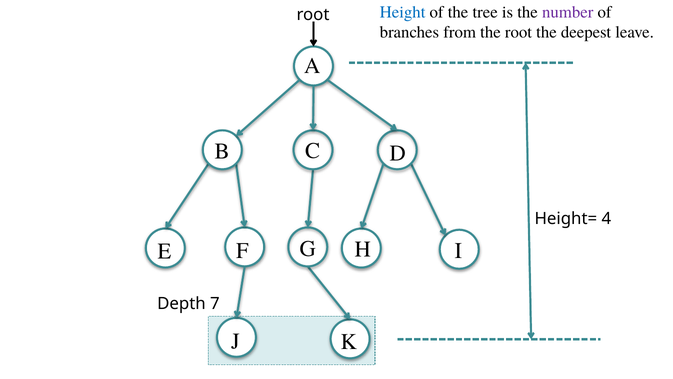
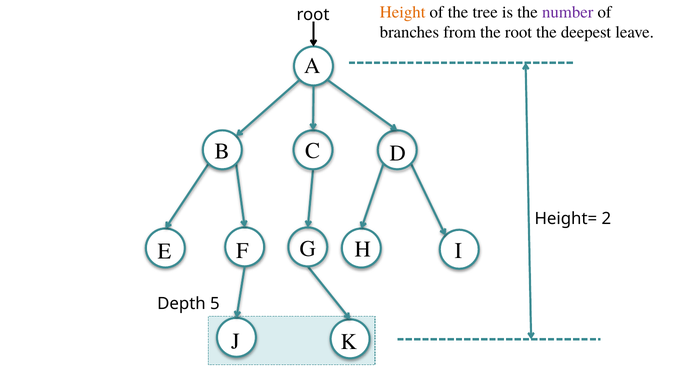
Height colour: blue -> orange
4: 4 -> 2
7: 7 -> 5
